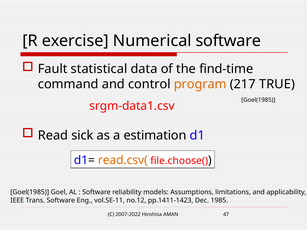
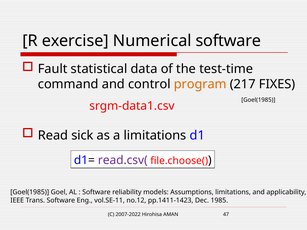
find-time: find-time -> test-time
TRUE: TRUE -> FIXES
a estimation: estimation -> limitations
read.csv( colour: orange -> purple
